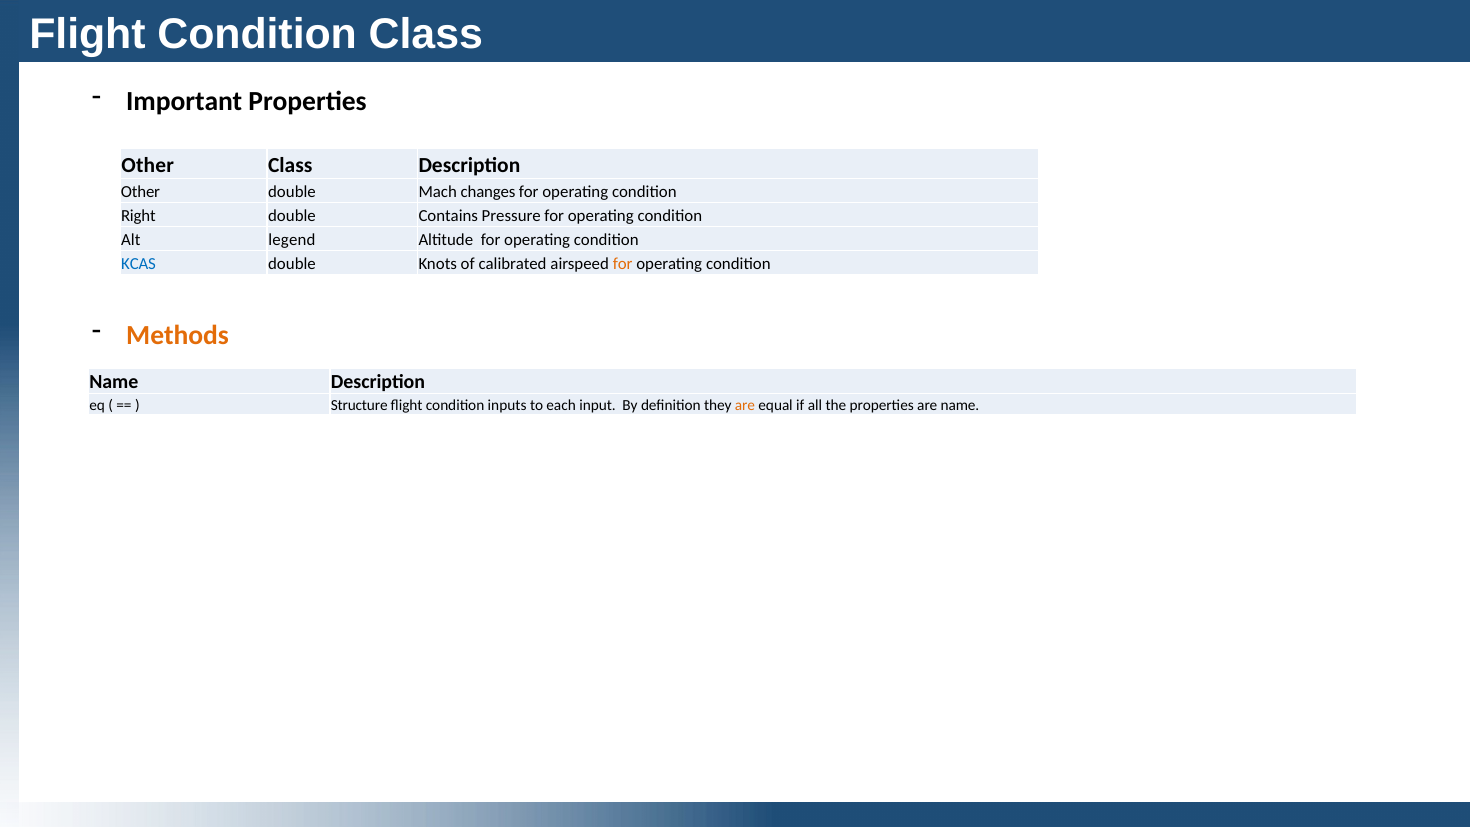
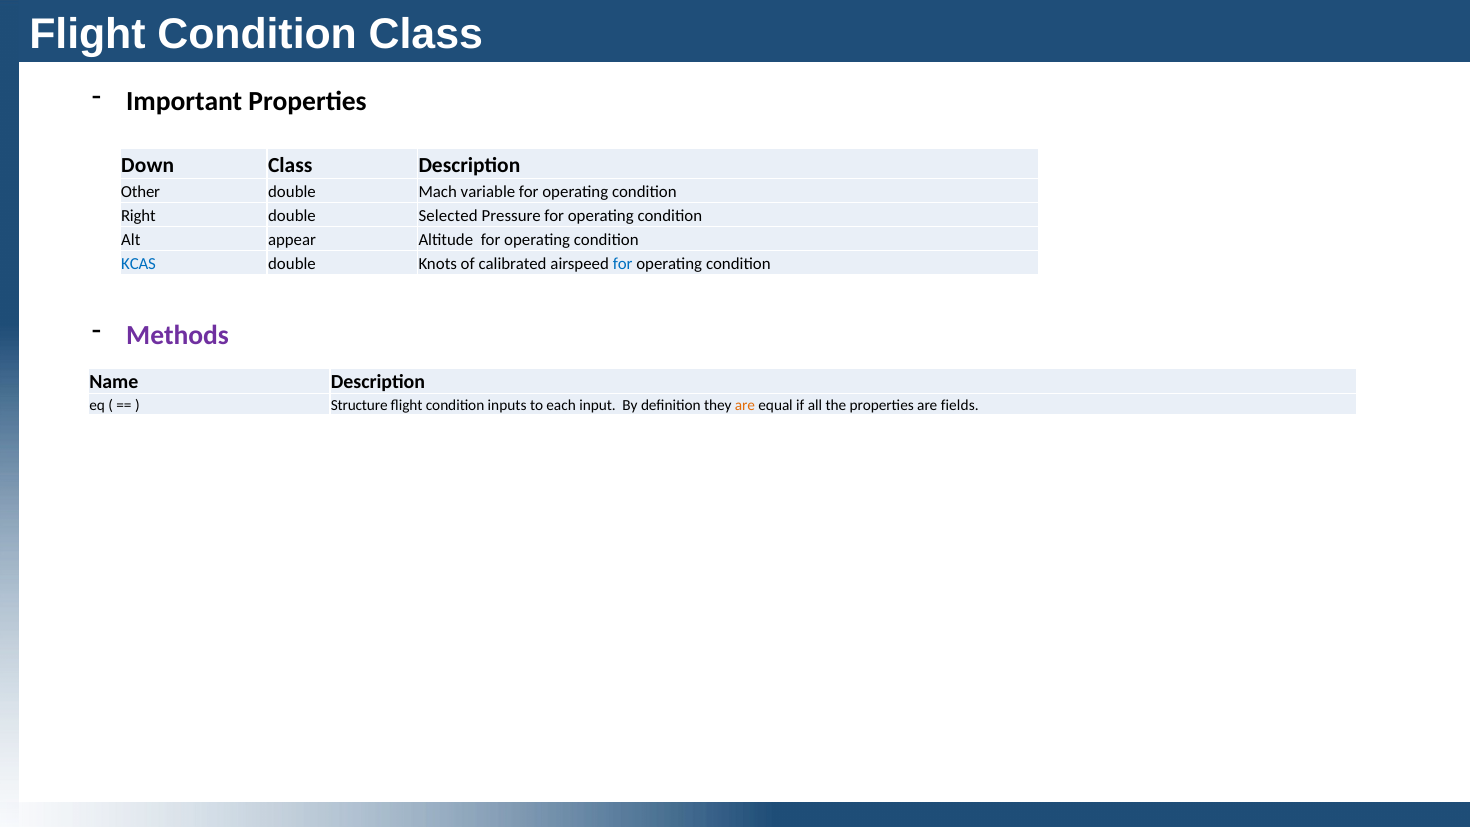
Other at (148, 165): Other -> Down
changes: changes -> variable
Contains: Contains -> Selected
legend: legend -> appear
for at (623, 264) colour: orange -> blue
Methods colour: orange -> purple
are name: name -> fields
